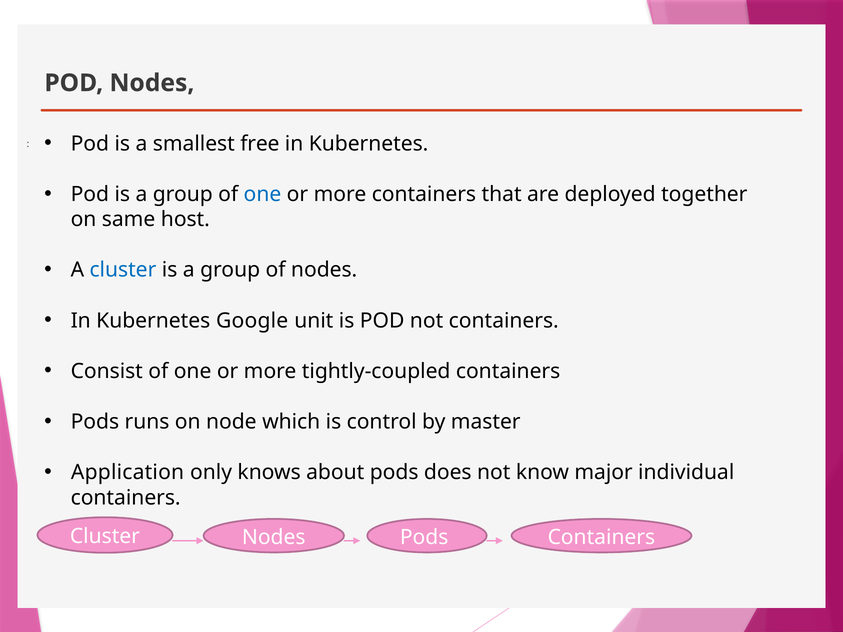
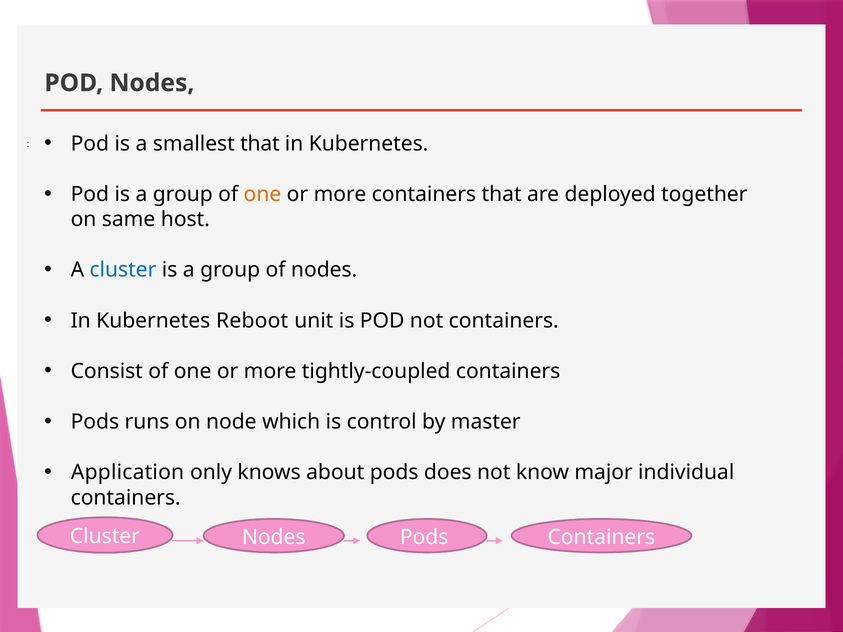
smallest free: free -> that
one at (262, 194) colour: blue -> orange
Google: Google -> Reboot
